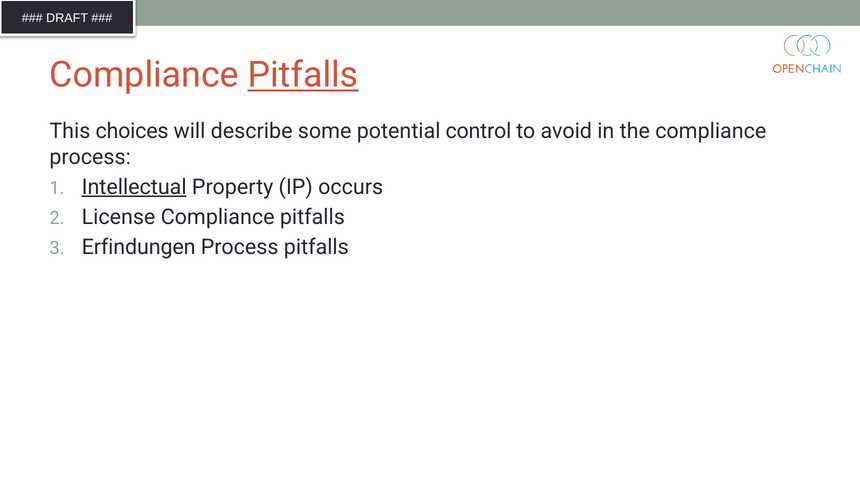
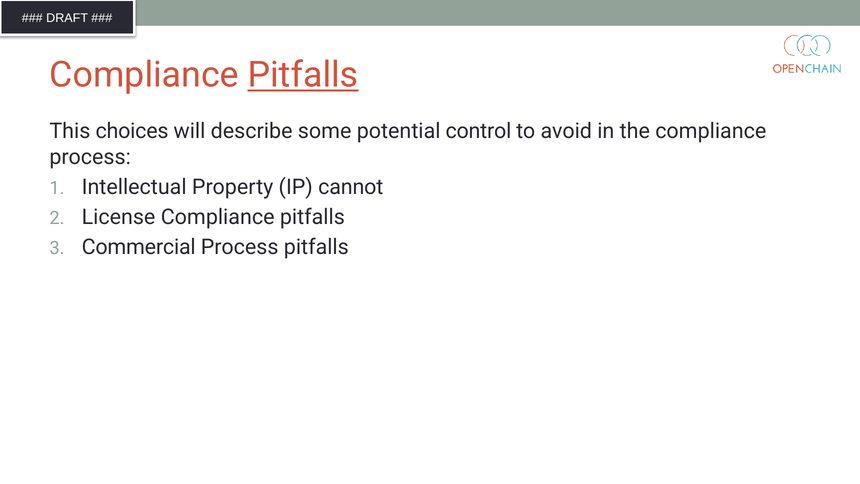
Intellectual underline: present -> none
occurs: occurs -> cannot
Erfindungen: Erfindungen -> Commercial
